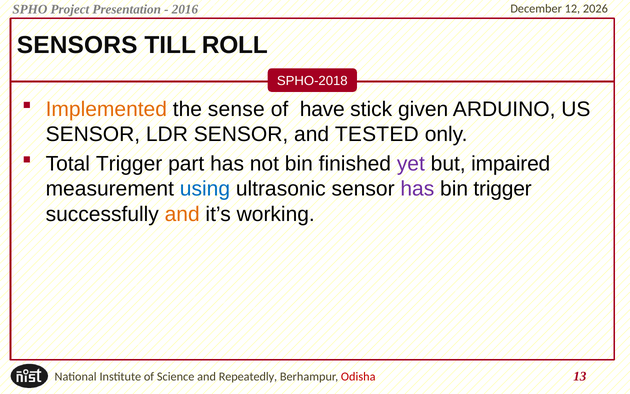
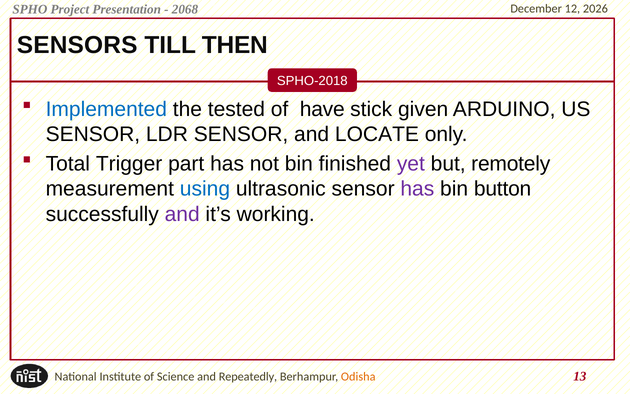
2016: 2016 -> 2068
ROLL: ROLL -> THEN
Implemented colour: orange -> blue
sense: sense -> tested
TESTED: TESTED -> LOCATE
impaired: impaired -> remotely
bin trigger: trigger -> button
and at (182, 214) colour: orange -> purple
Odisha colour: red -> orange
